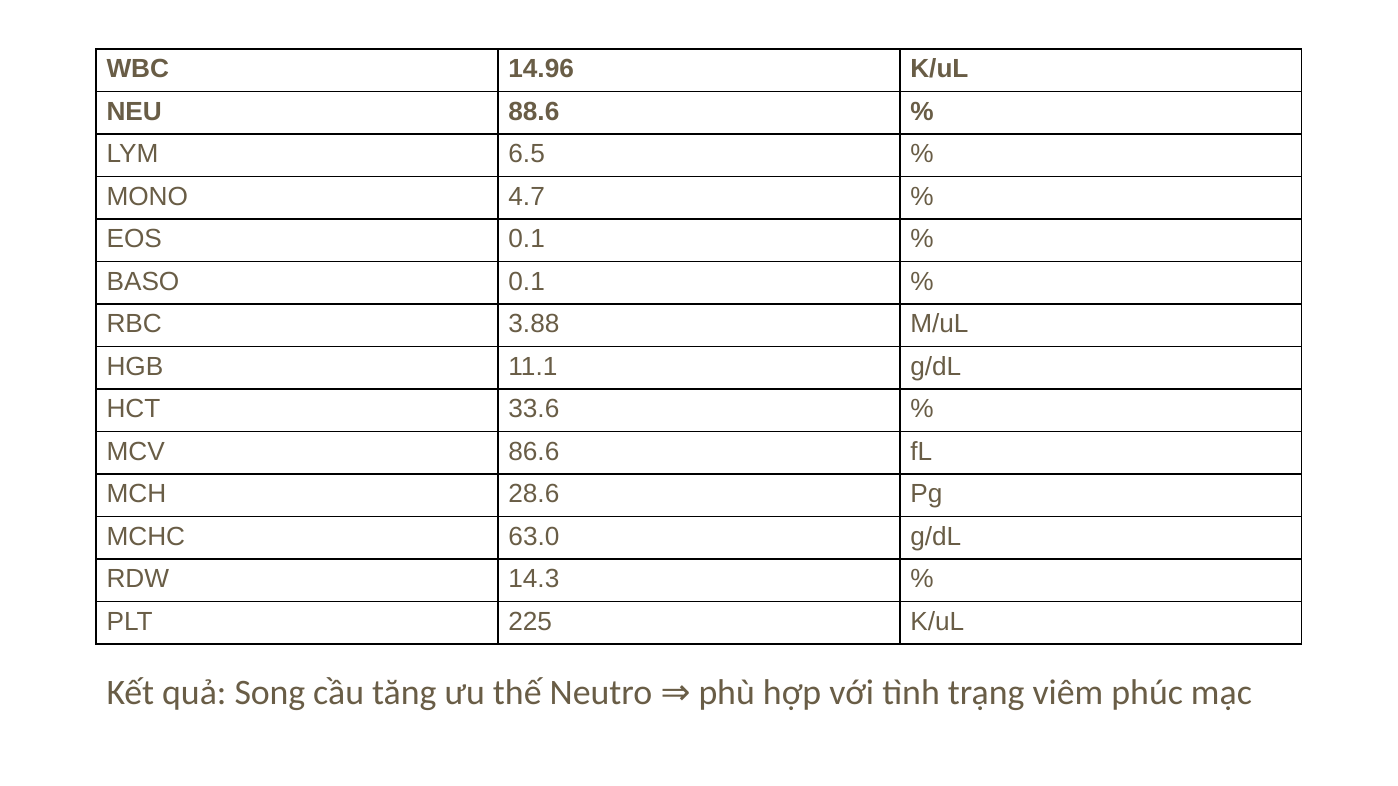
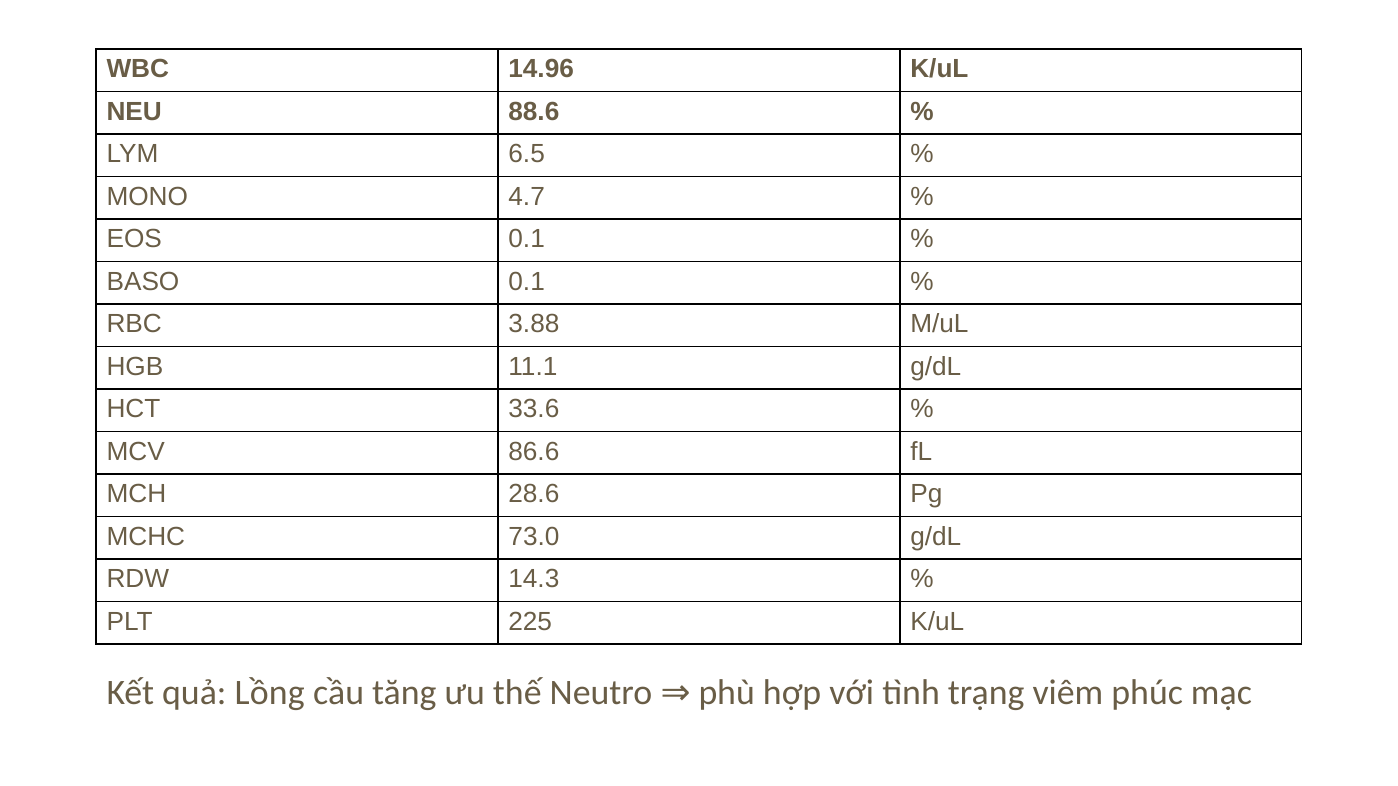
63.0: 63.0 -> 73.0
Song: Song -> Lồng
